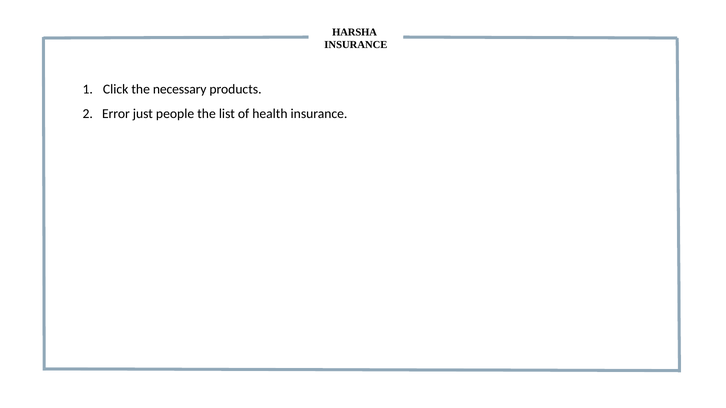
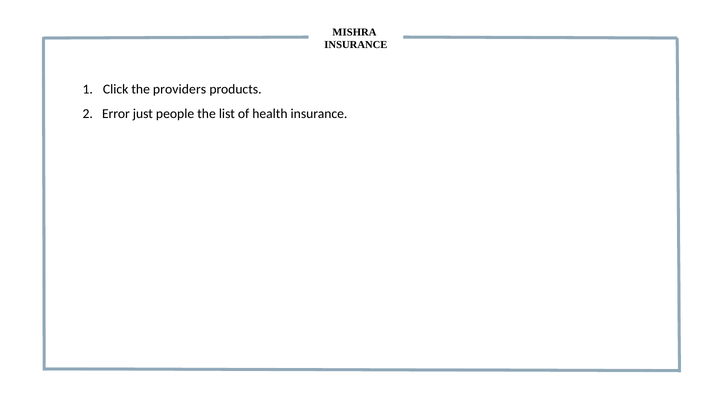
HARSHA: HARSHA -> MISHRA
necessary: necessary -> providers
